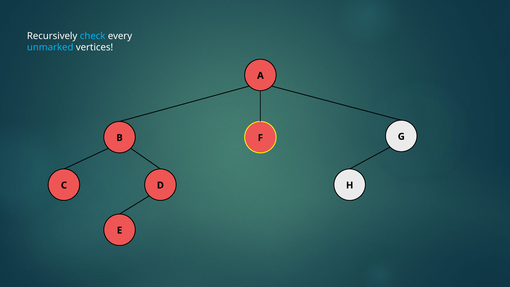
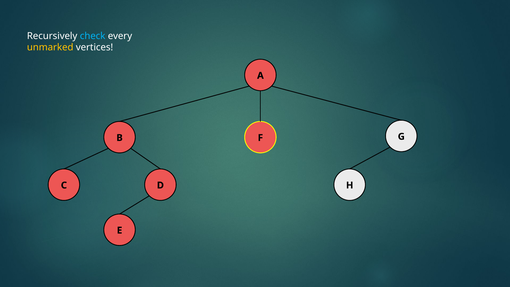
unmarked colour: light blue -> yellow
